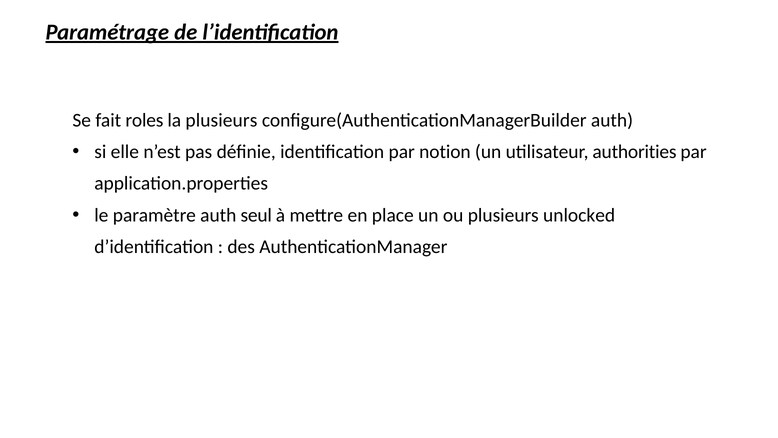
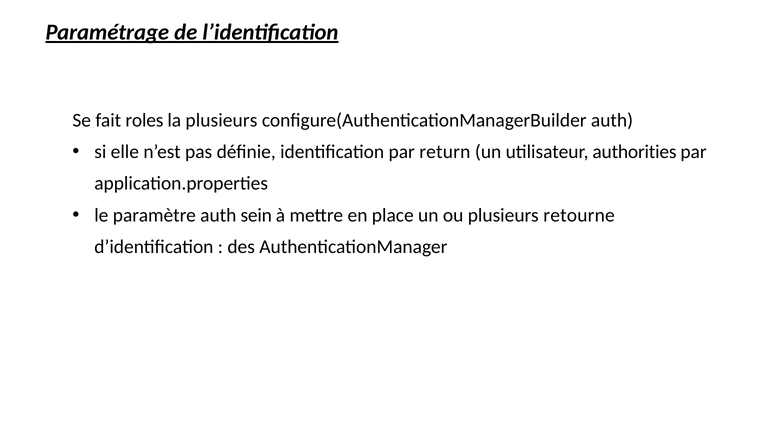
notion: notion -> return
seul: seul -> sein
unlocked: unlocked -> retourne
